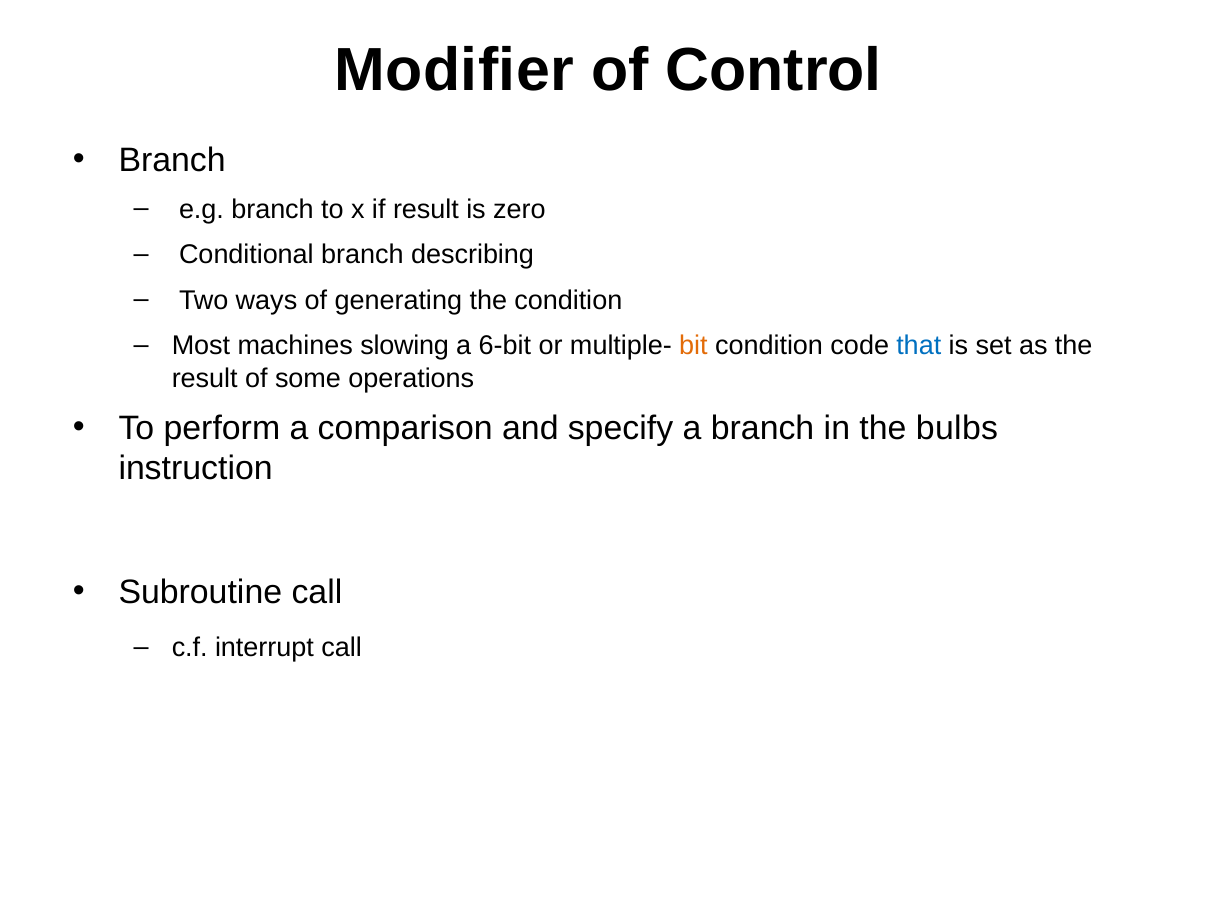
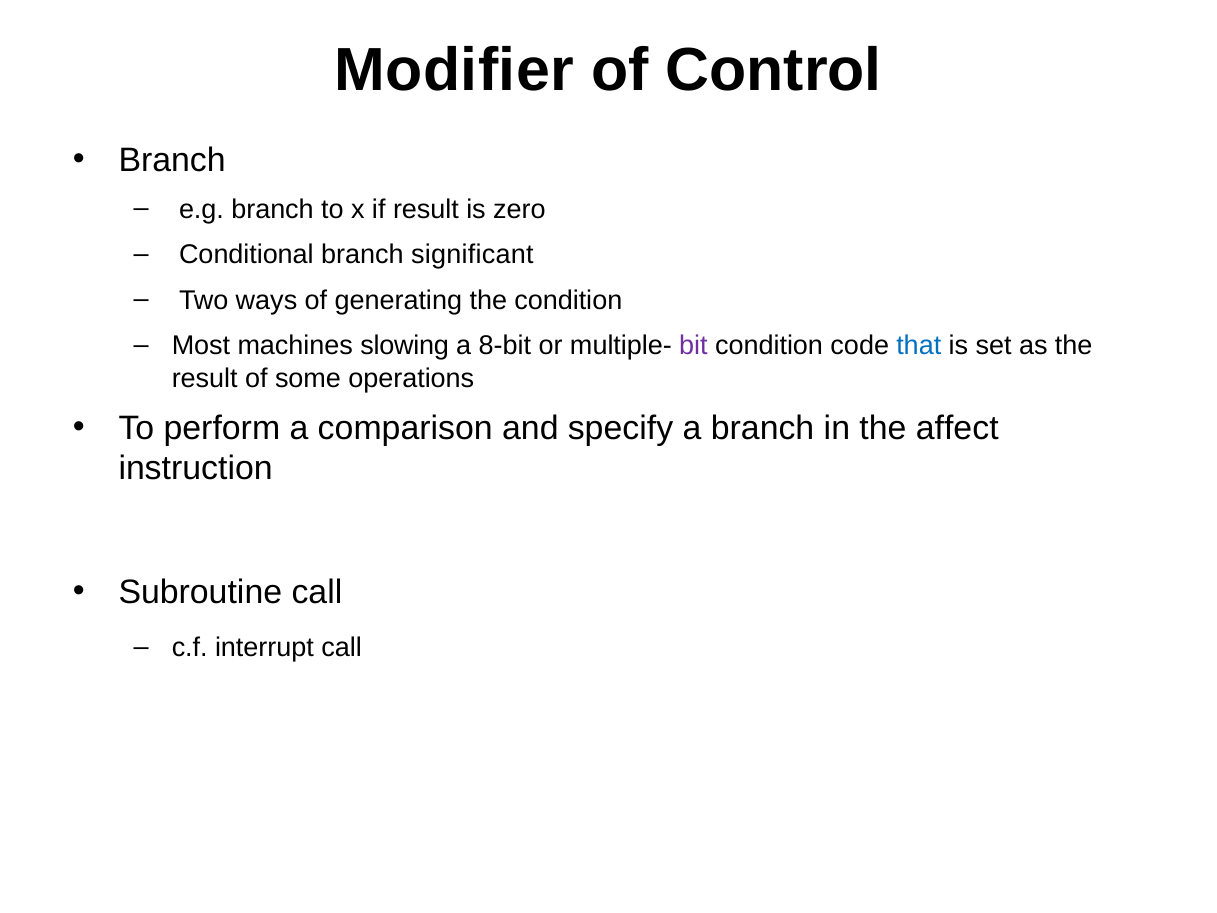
describing: describing -> significant
6-bit: 6-bit -> 8-bit
bit colour: orange -> purple
bulbs: bulbs -> affect
